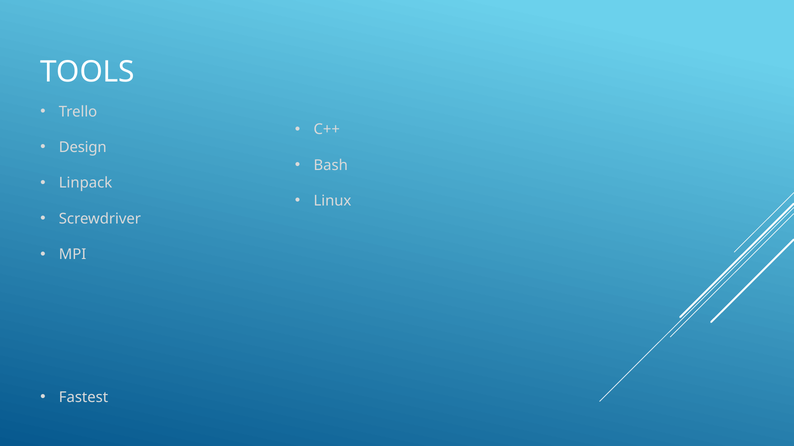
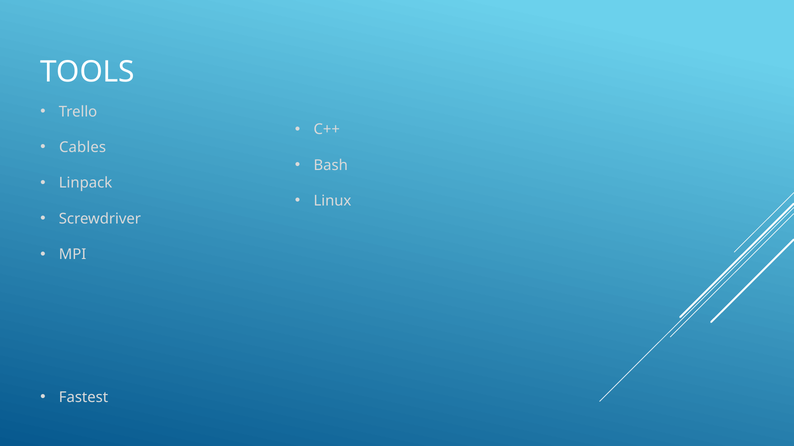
Design: Design -> Cables
